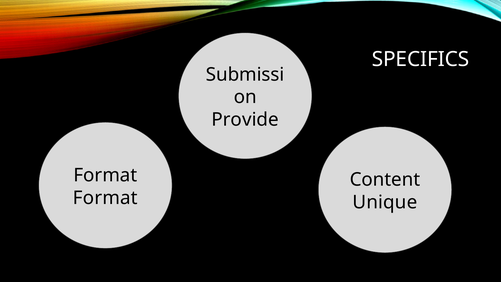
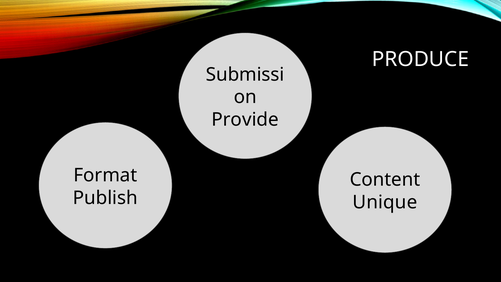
SPECIFICS: SPECIFICS -> PRODUCE
Format at (105, 198): Format -> Publish
